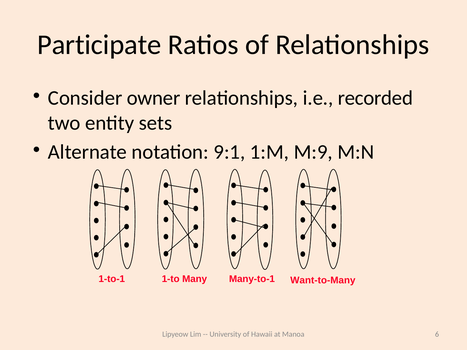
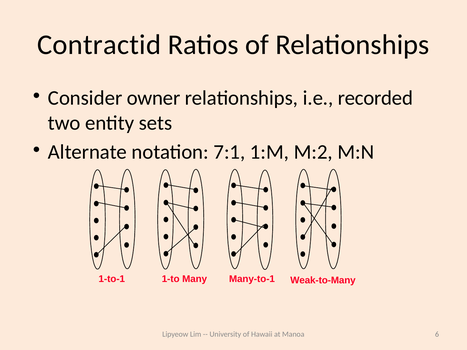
Participate: Participate -> Contractid
9:1: 9:1 -> 7:1
M:9: M:9 -> M:2
Want-to-Many: Want-to-Many -> Weak-to-Many
